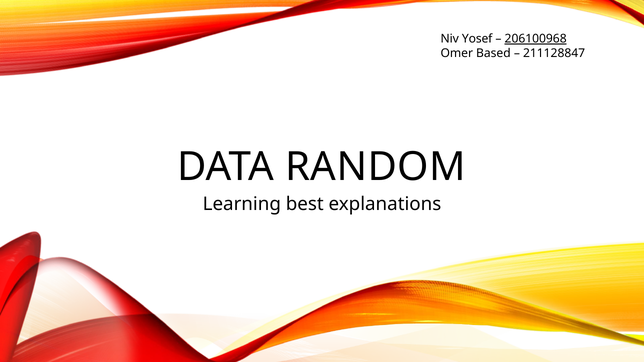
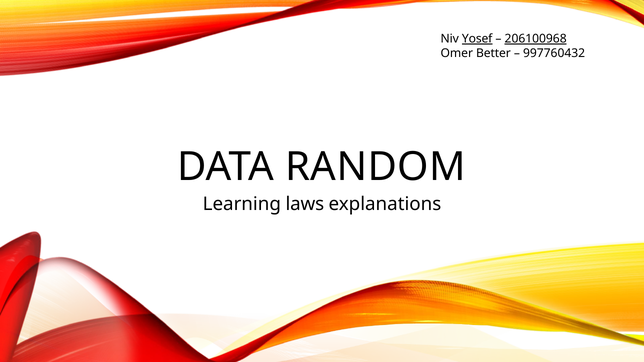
Yosef underline: none -> present
Based: Based -> Better
211128847: 211128847 -> 997760432
best: best -> laws
